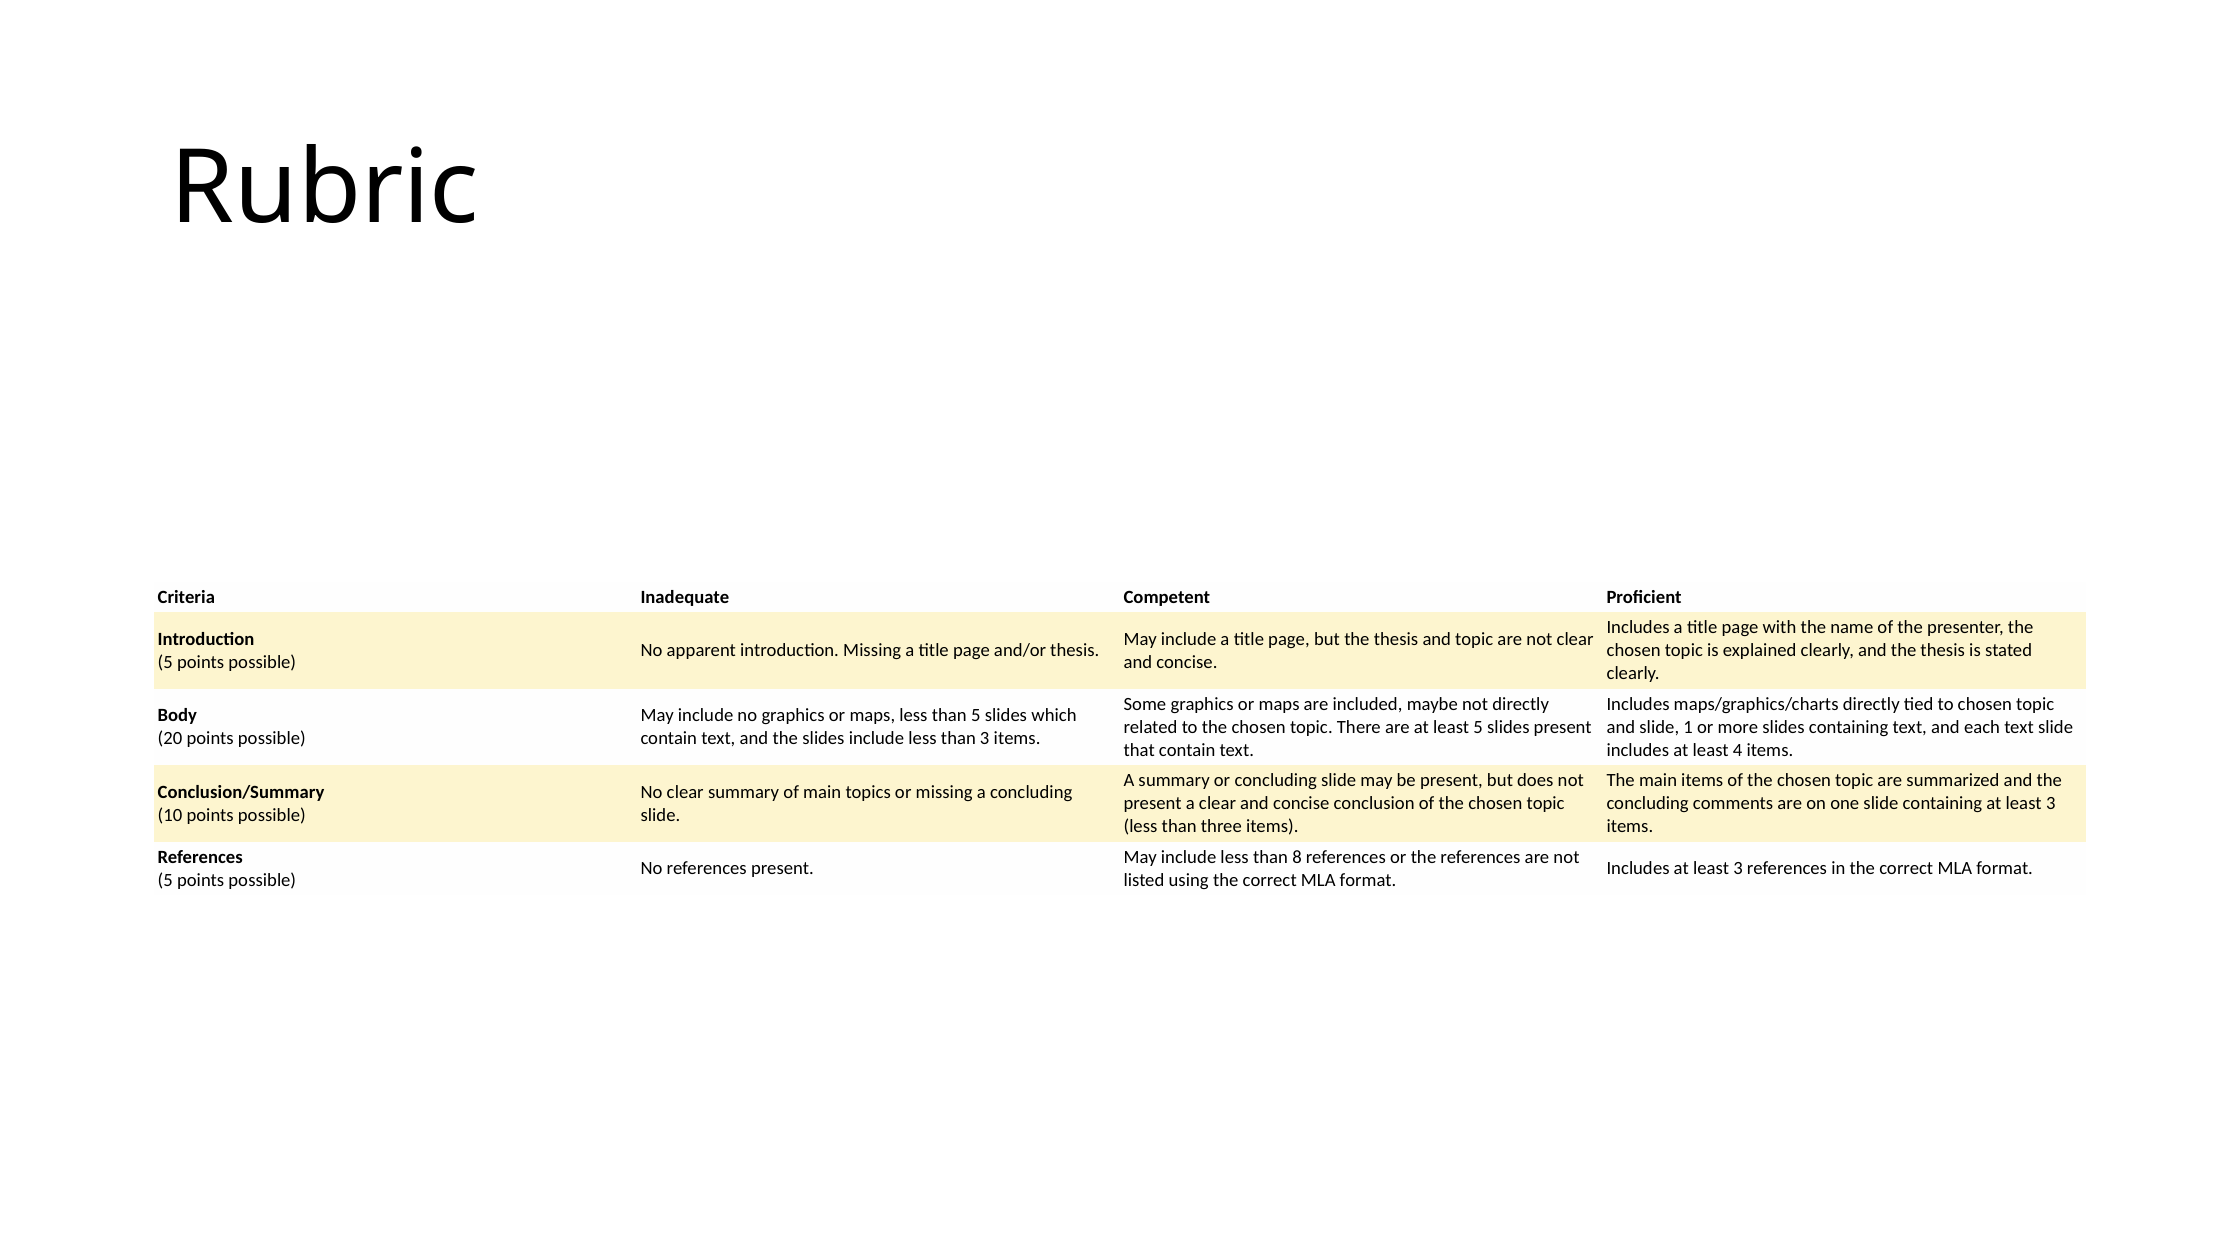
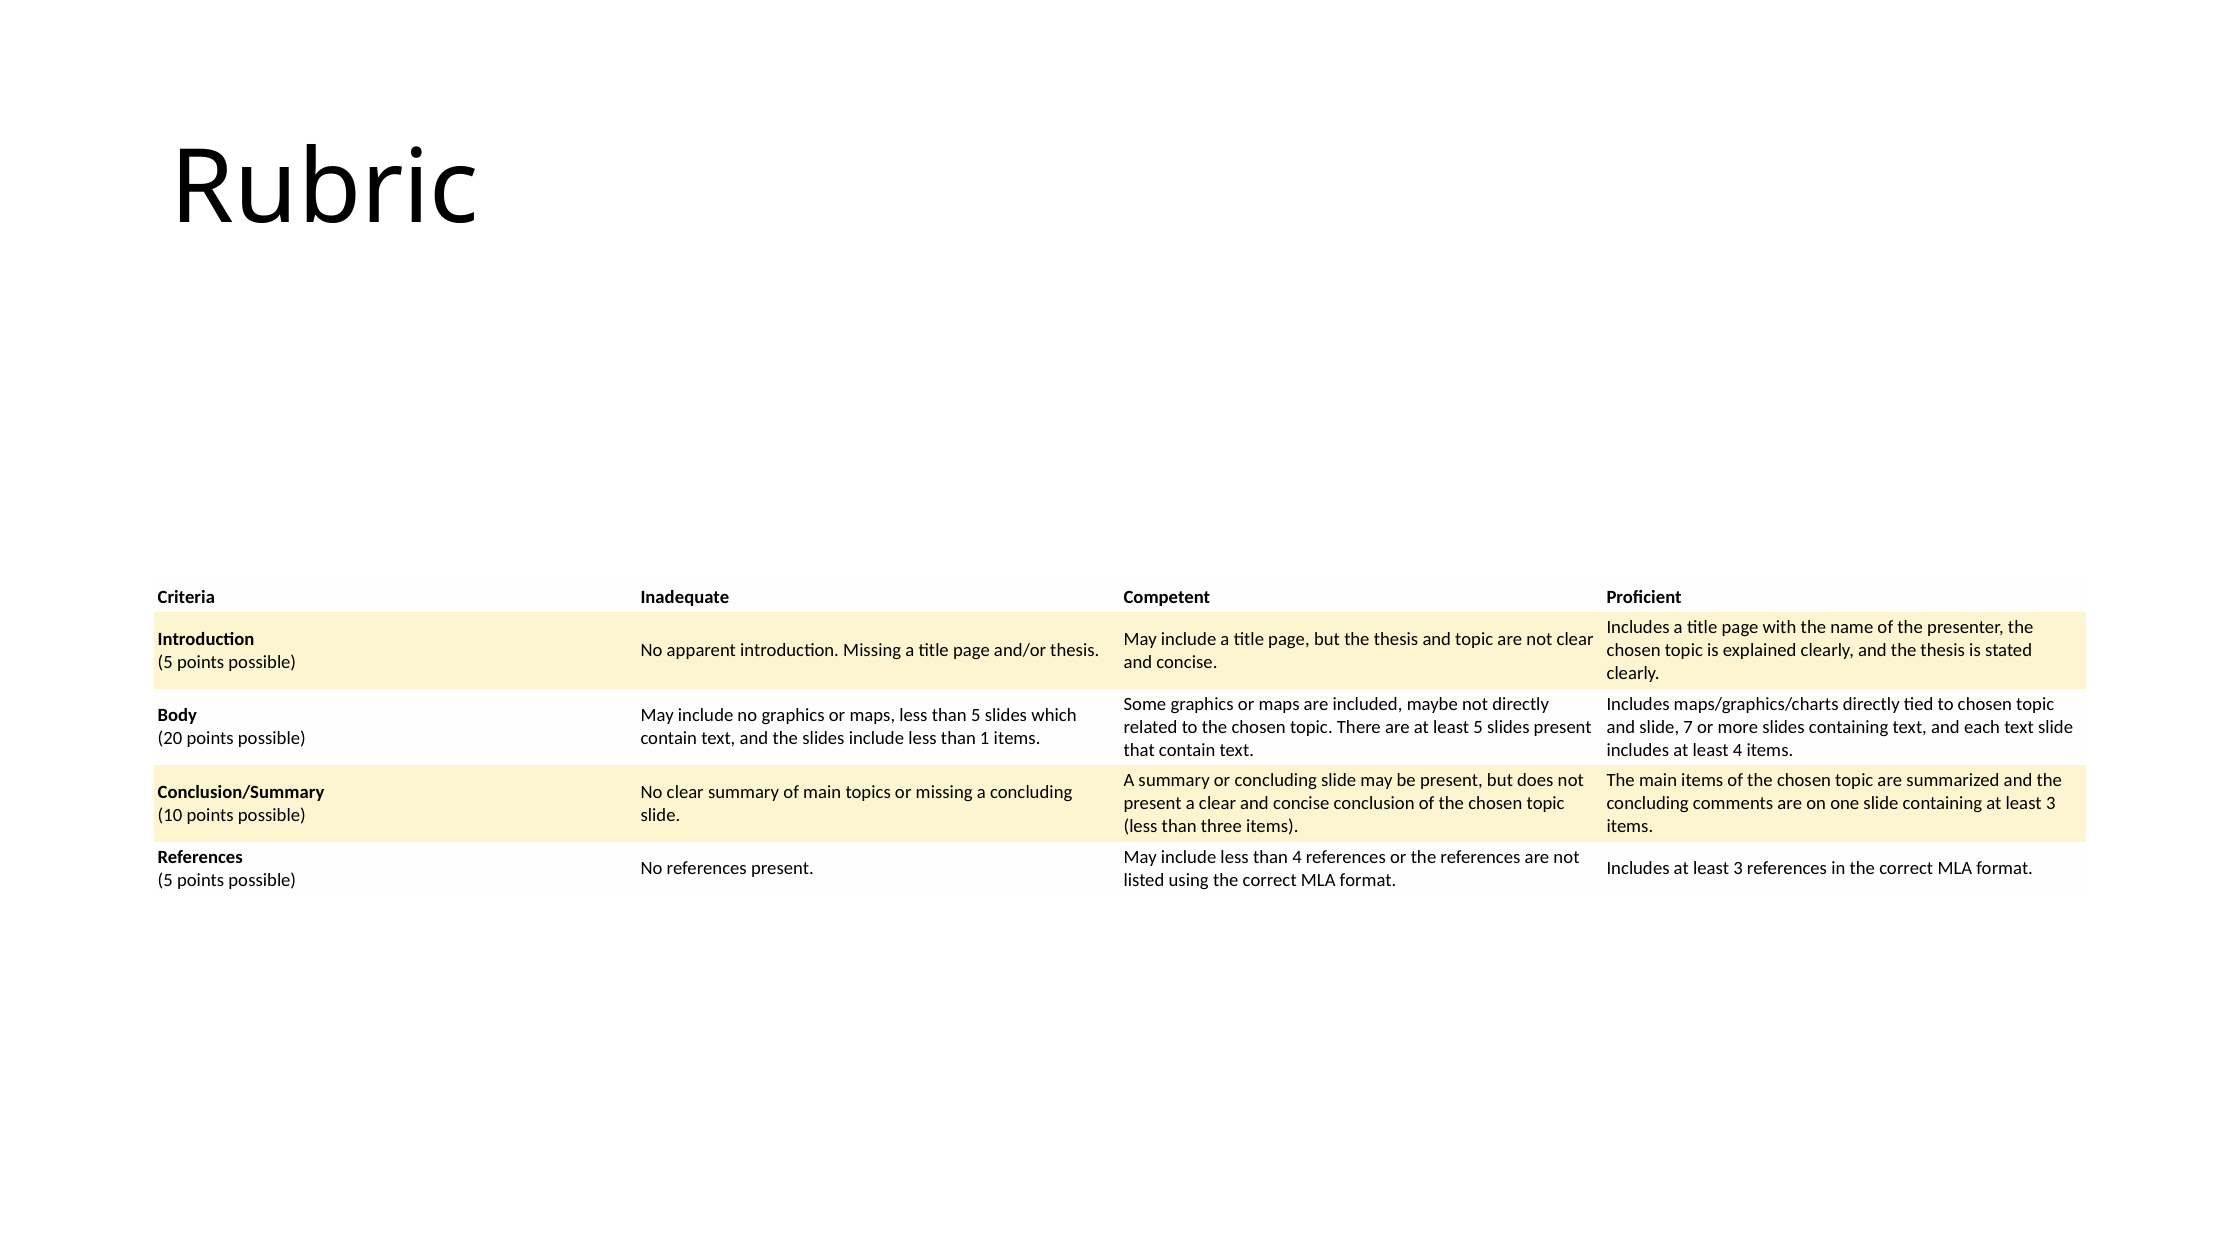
1: 1 -> 7
than 3: 3 -> 1
than 8: 8 -> 4
